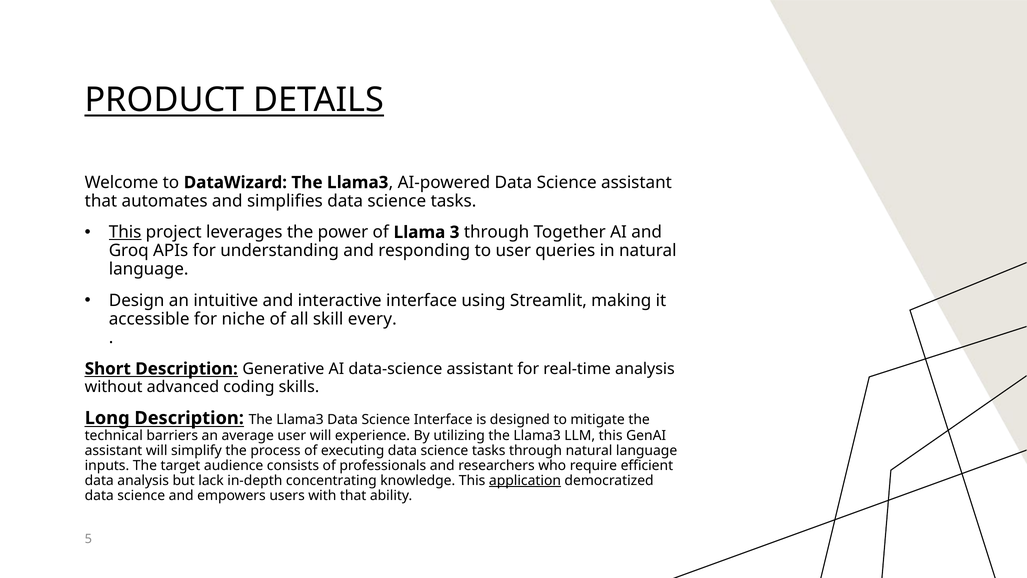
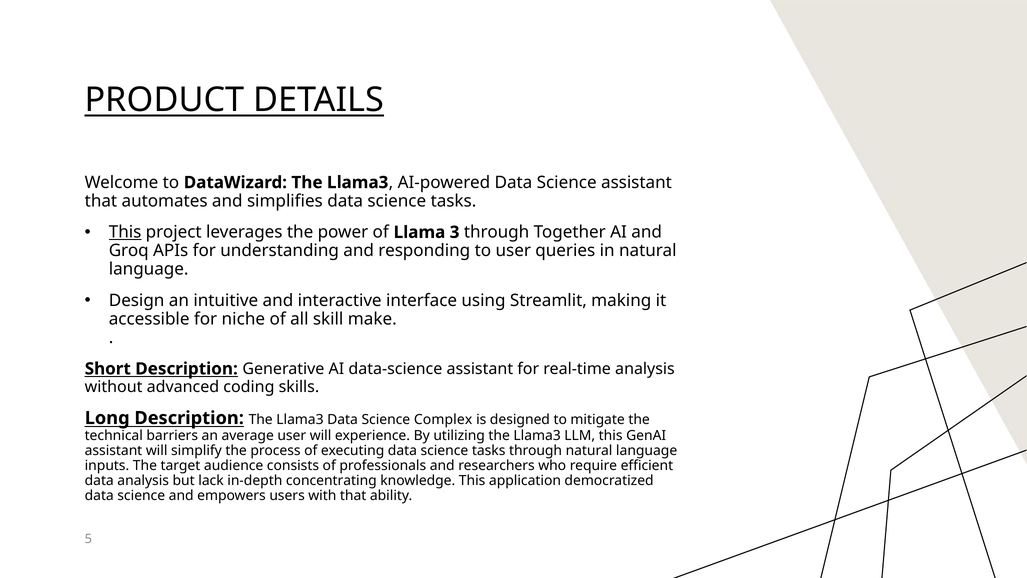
every: every -> make
Science Interface: Interface -> Complex
application underline: present -> none
